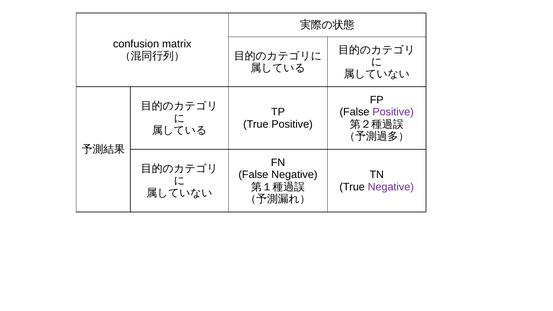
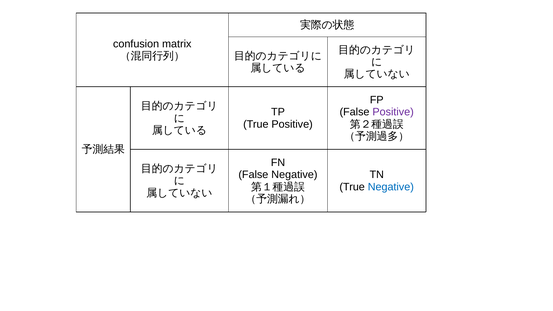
Negative at (391, 187) colour: purple -> blue
